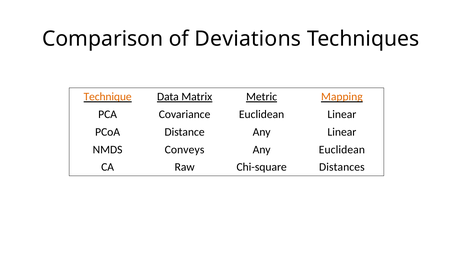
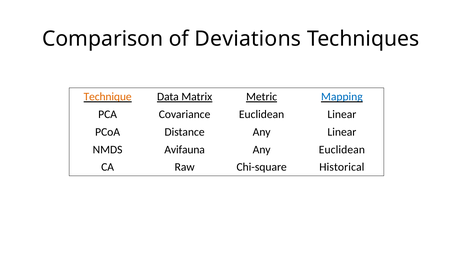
Mapping colour: orange -> blue
Conveys: Conveys -> Avifauna
Distances: Distances -> Historical
